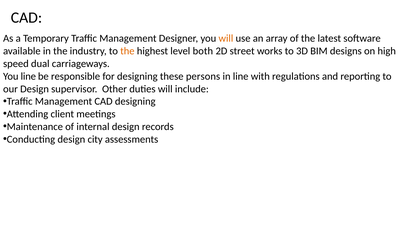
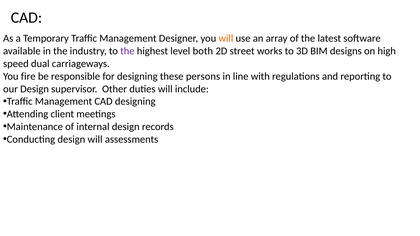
the at (127, 51) colour: orange -> purple
You line: line -> fire
design city: city -> will
